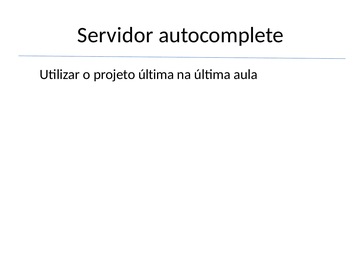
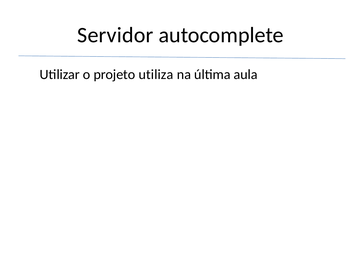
projeto última: última -> utiliza
